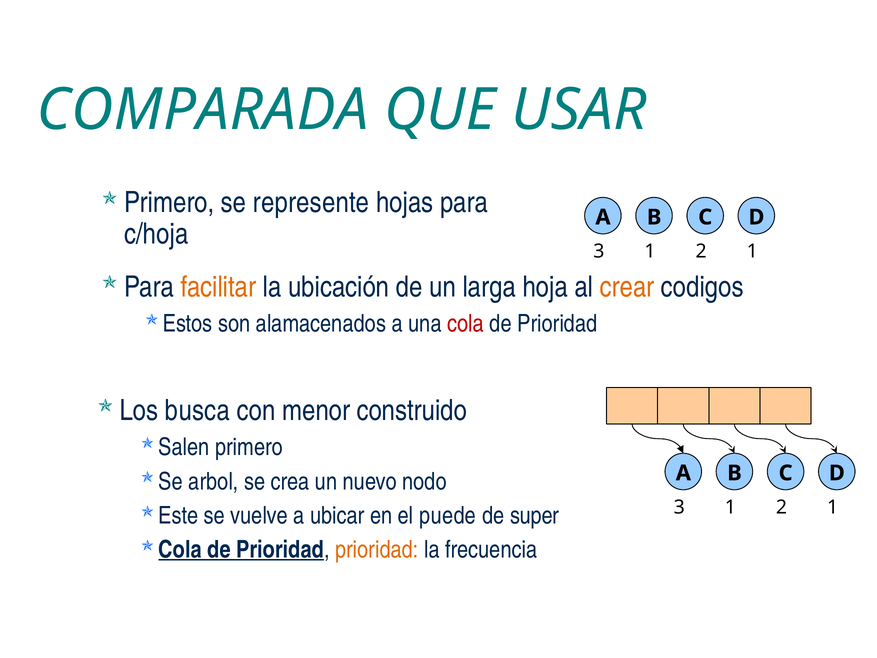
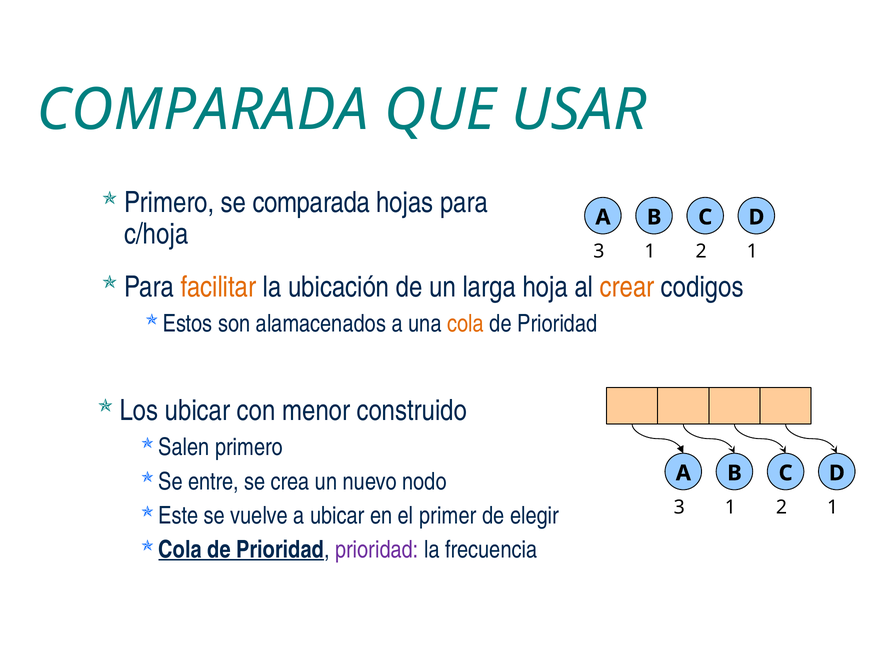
se represente: represente -> comparada
cola colour: red -> orange
busca at (197, 410): busca -> ubicar
arbol: arbol -> entre
puede: puede -> primer
super: super -> elegir
prioridad at (377, 550) colour: orange -> purple
